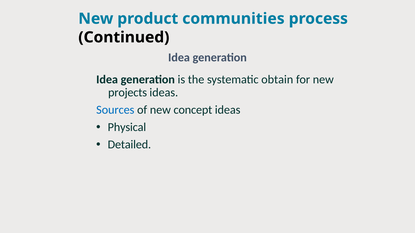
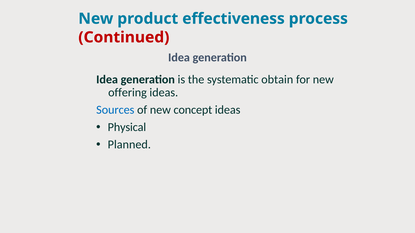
communities: communities -> effectiveness
Continued colour: black -> red
projects: projects -> offering
Detailed: Detailed -> Planned
